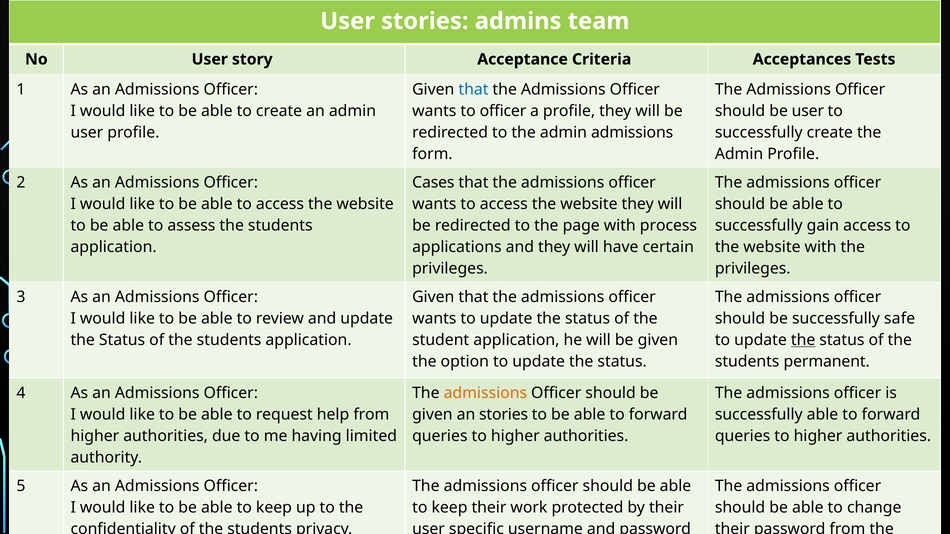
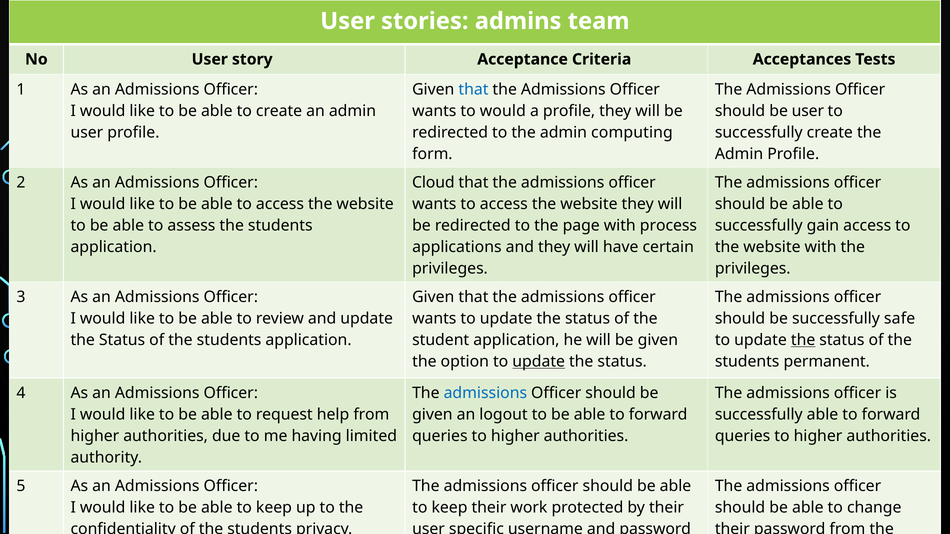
to officer: officer -> would
admin admissions: admissions -> computing
Cases: Cases -> Cloud
update at (539, 362) underline: none -> present
admissions at (485, 393) colour: orange -> blue
an stories: stories -> logout
